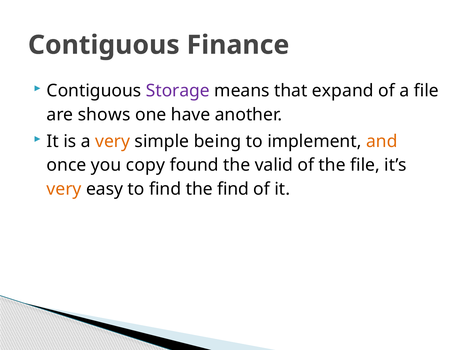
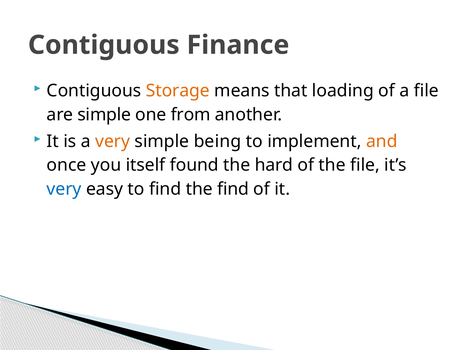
Storage colour: purple -> orange
expand: expand -> loading
are shows: shows -> simple
have: have -> from
copy: copy -> itself
valid: valid -> hard
very at (64, 189) colour: orange -> blue
